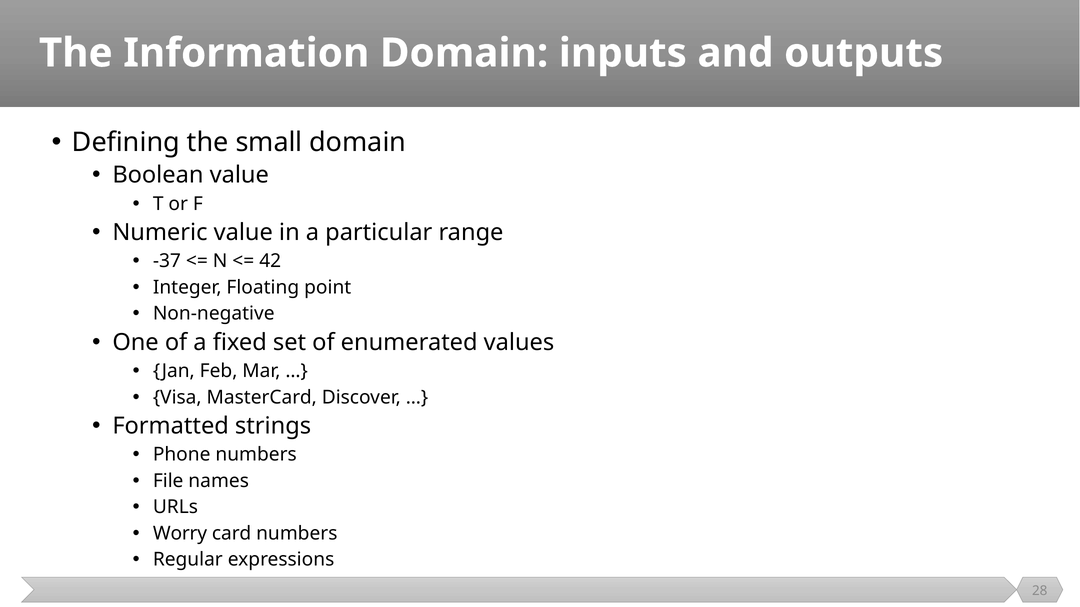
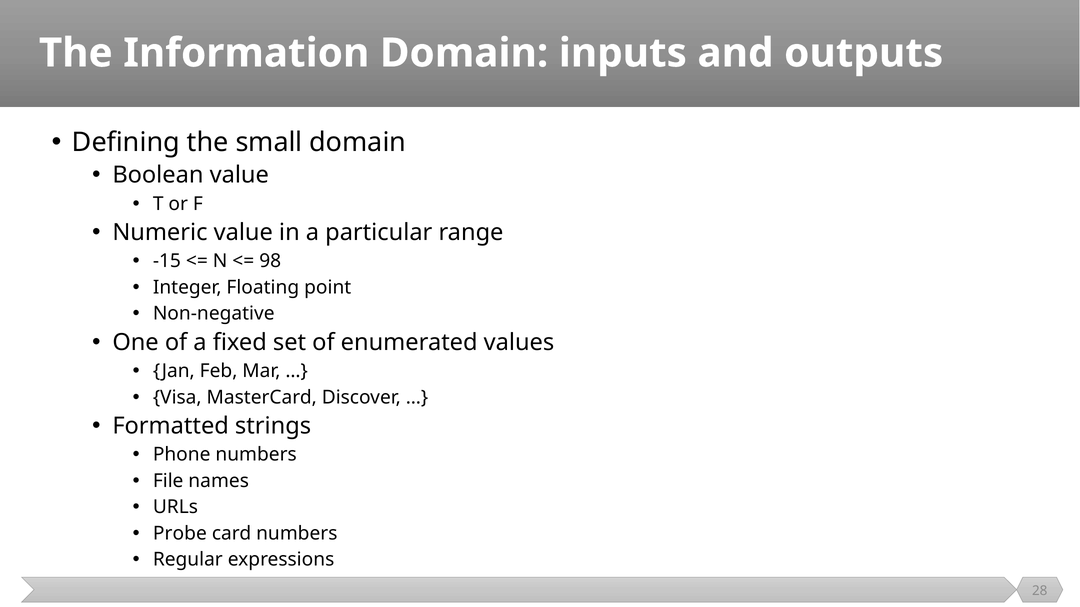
-37: -37 -> -15
42: 42 -> 98
Worry: Worry -> Probe
